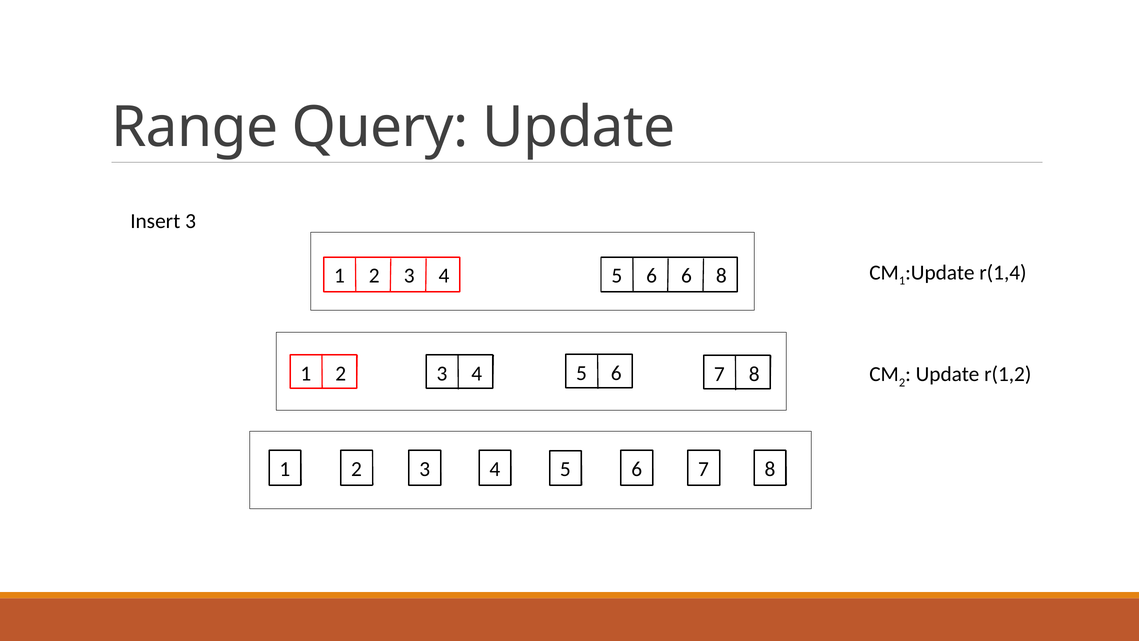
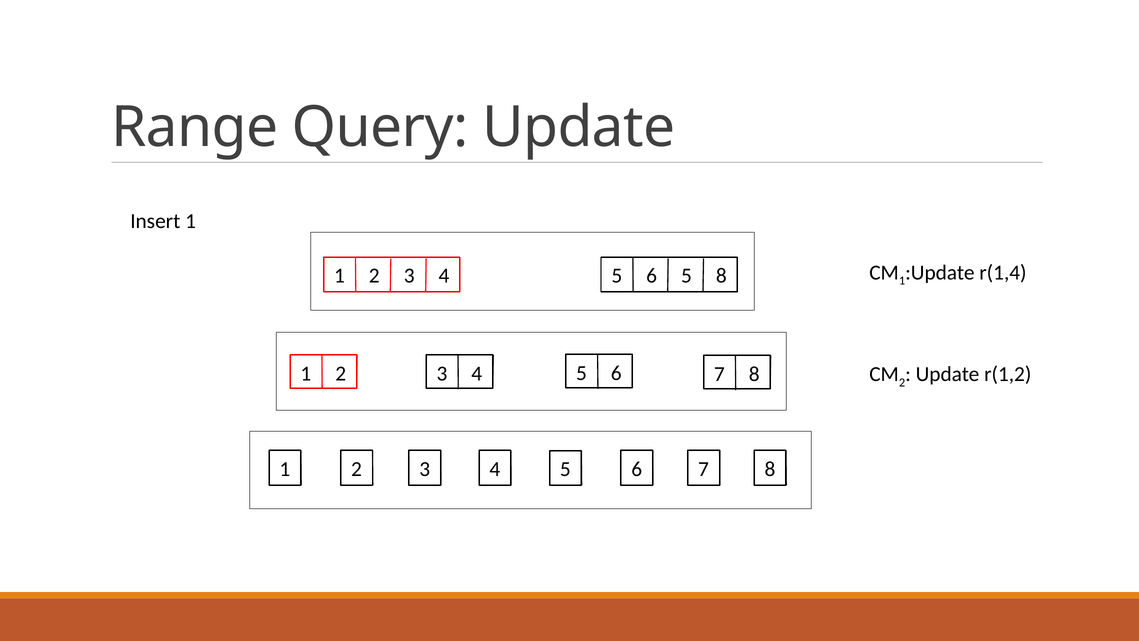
Insert 3: 3 -> 1
6 6: 6 -> 5
